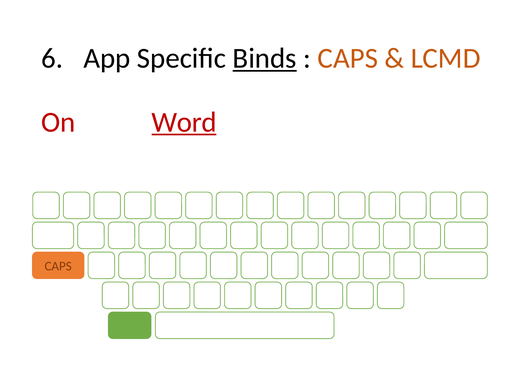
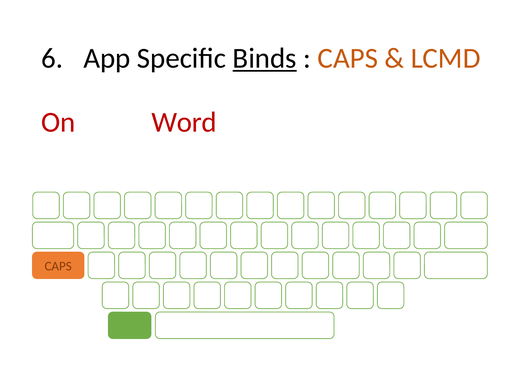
Word underline: present -> none
